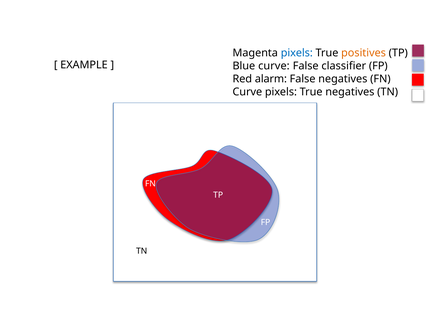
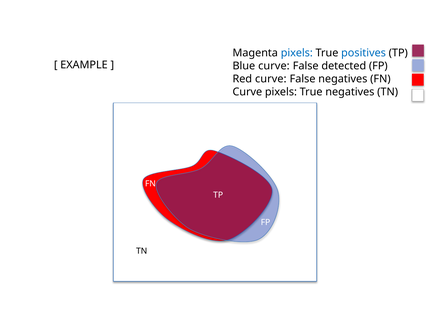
positives colour: orange -> blue
classifier: classifier -> detected
Red alarm: alarm -> curve
